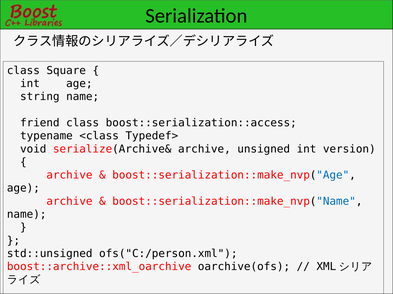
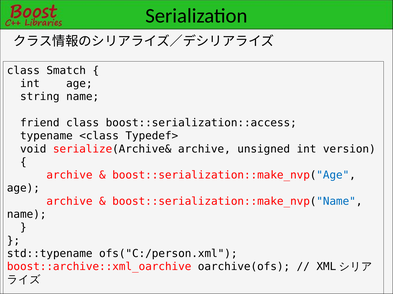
Square: Square -> Smatch
std::unsigned: std::unsigned -> std::typename
